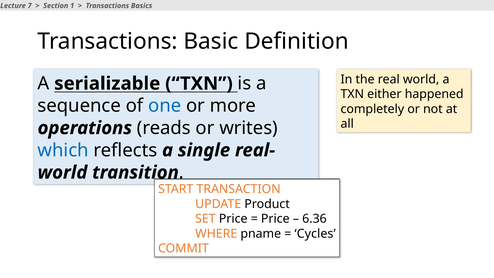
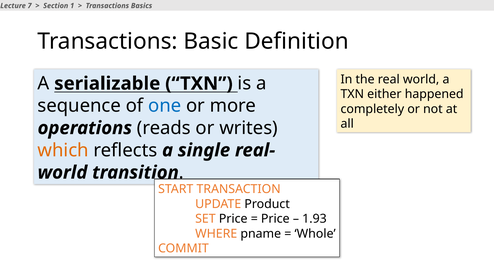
which colour: blue -> orange
6.36: 6.36 -> 1.93
Cycles: Cycles -> Whole
